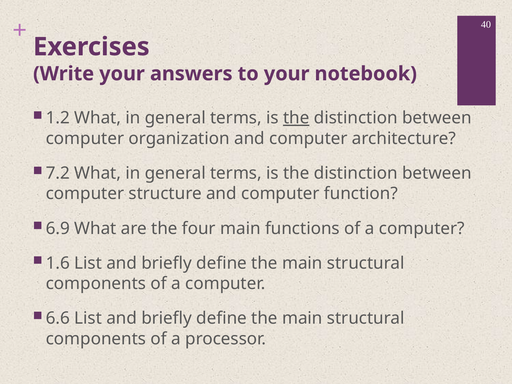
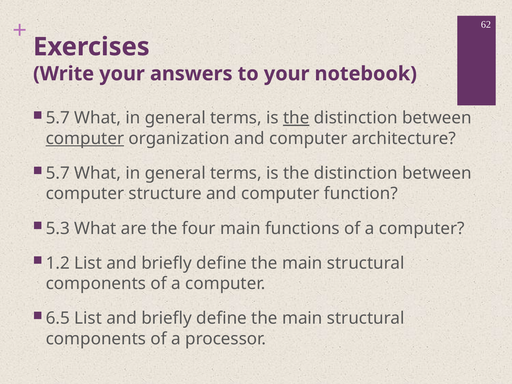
40: 40 -> 62
1.2 at (58, 118): 1.2 -> 5.7
computer at (85, 138) underline: none -> present
7.2 at (58, 173): 7.2 -> 5.7
6.9: 6.9 -> 5.3
1.6: 1.6 -> 1.2
6.6: 6.6 -> 6.5
